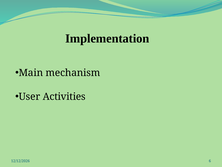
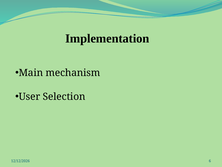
Activities: Activities -> Selection
